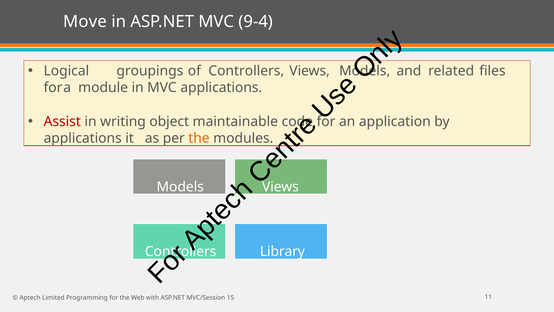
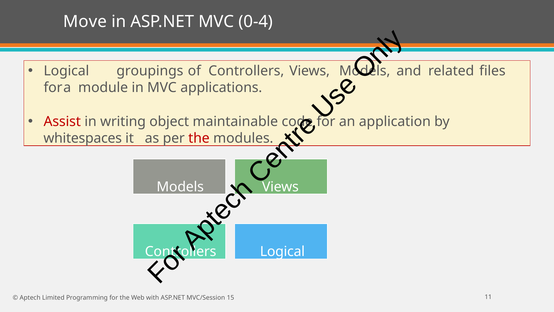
9-4: 9-4 -> 0-4
applications at (83, 138): applications -> whitespaces
the at (199, 138) colour: orange -> red
Library at (282, 251): Library -> Logical
